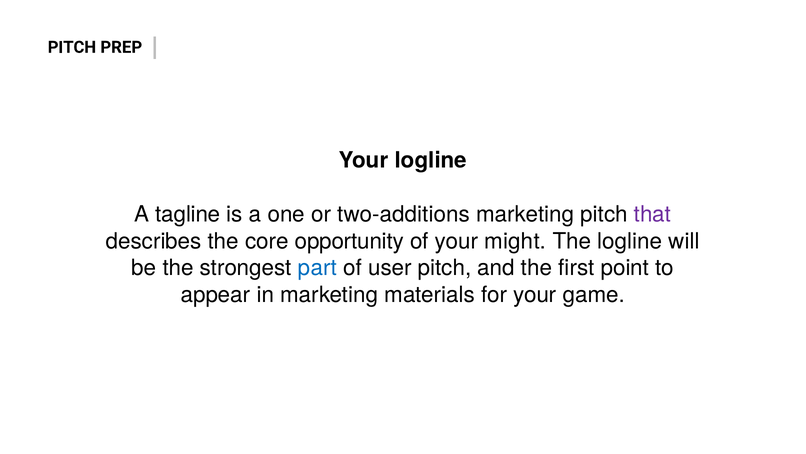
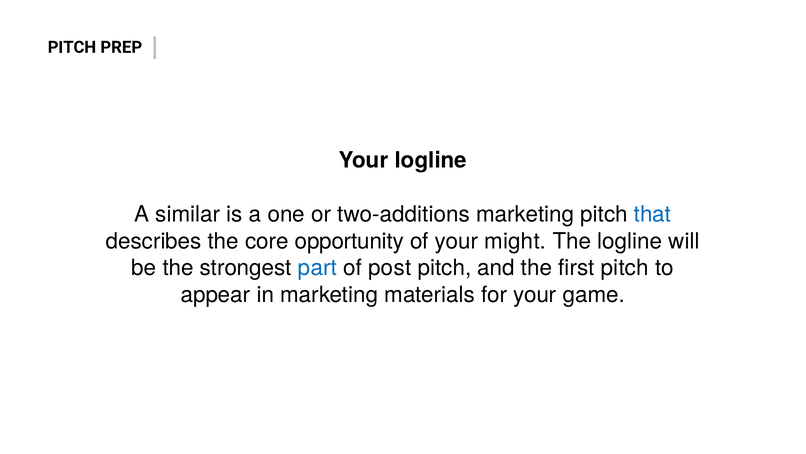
tagline: tagline -> similar
that colour: purple -> blue
user: user -> post
first point: point -> pitch
